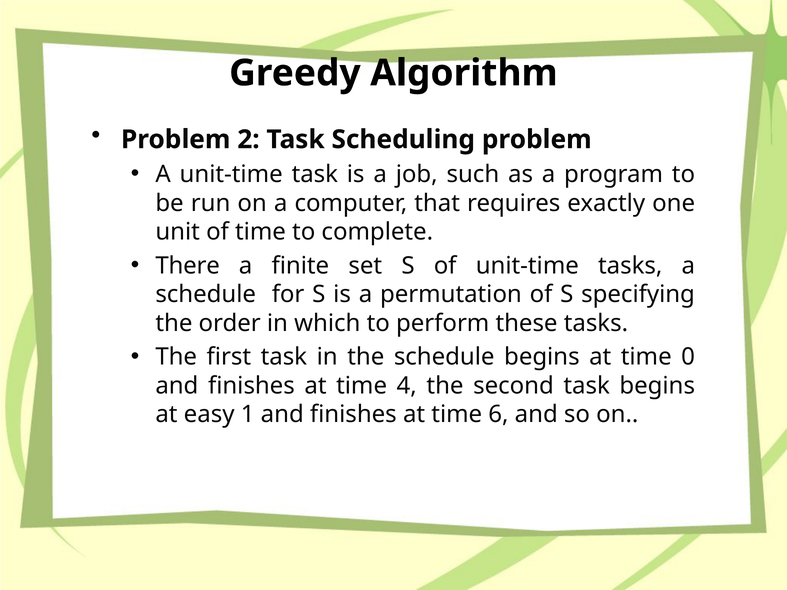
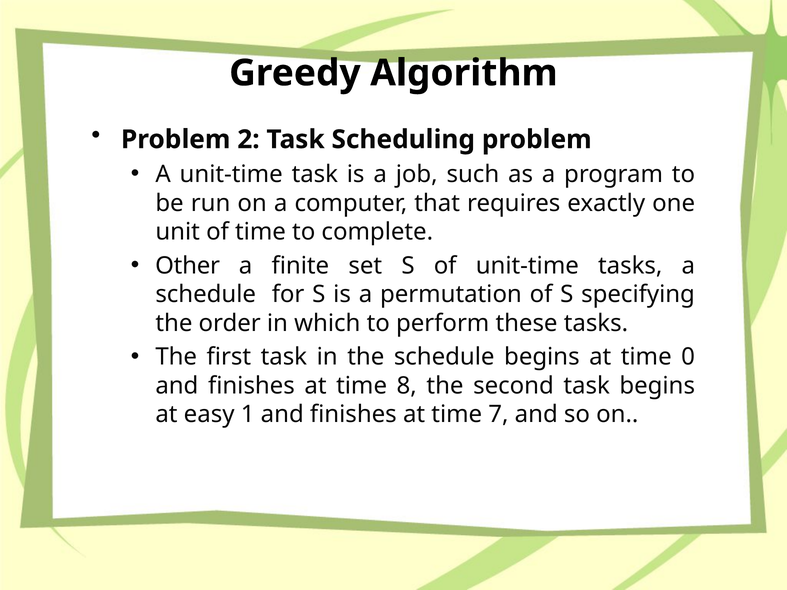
There: There -> Other
4: 4 -> 8
6: 6 -> 7
